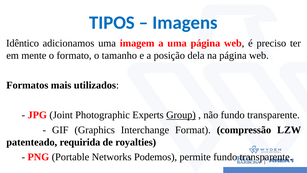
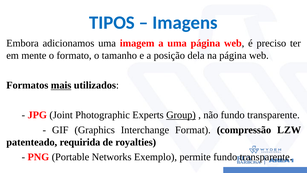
Idêntico: Idêntico -> Embora
mais underline: none -> present
Podemos: Podemos -> Exemplo
